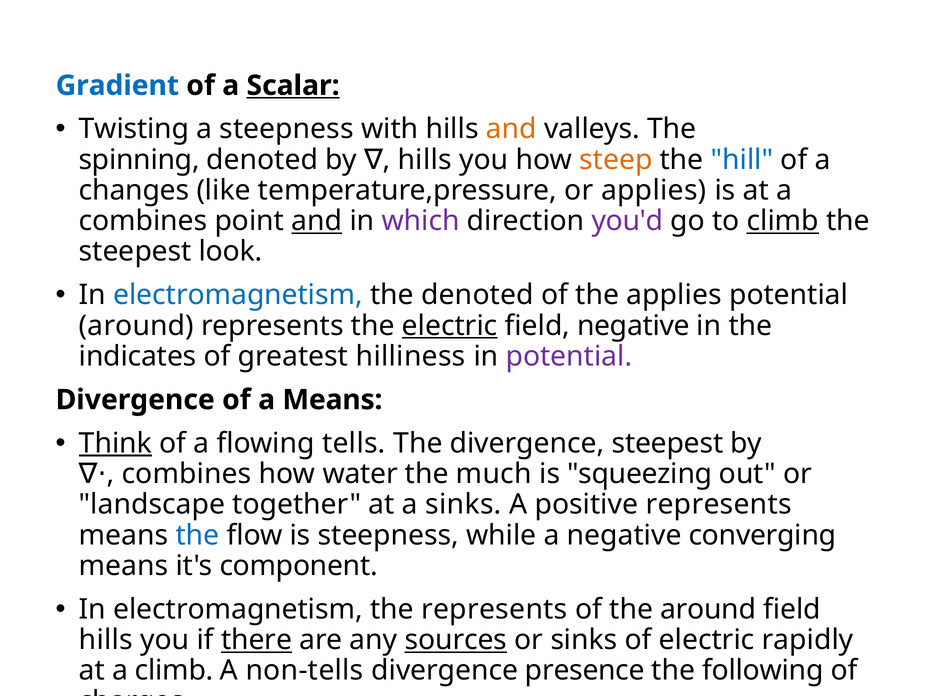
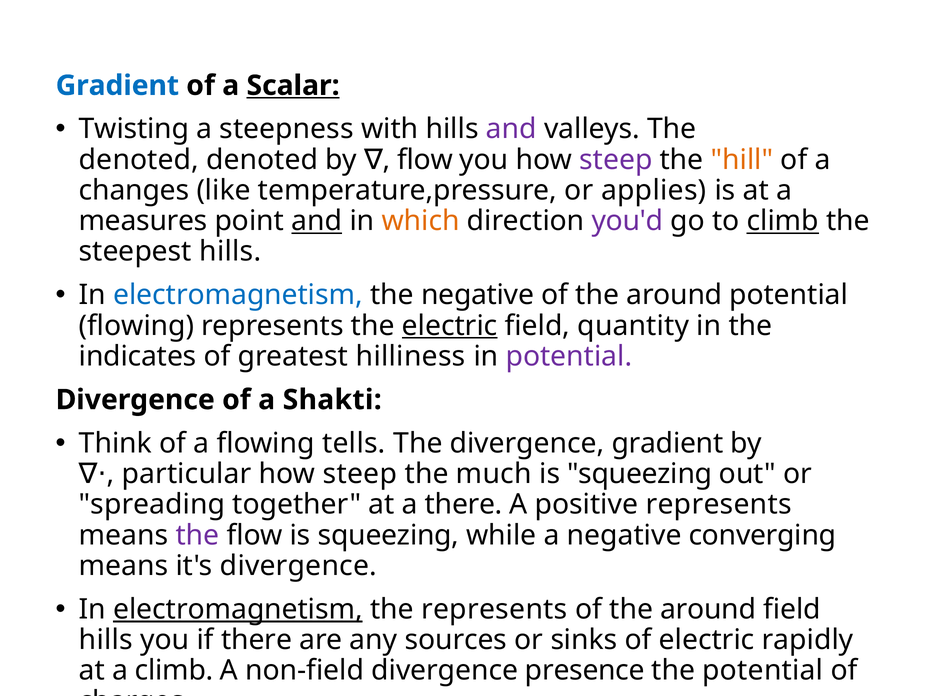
and at (511, 129) colour: orange -> purple
spinning at (139, 160): spinning -> denoted
hills at (425, 160): hills -> flow
steep at (616, 160) colour: orange -> purple
hill colour: blue -> orange
combines at (143, 221): combines -> measures
which colour: purple -> orange
steepest look: look -> hills
the denoted: denoted -> negative
applies at (674, 295): applies -> around
around at (136, 326): around -> flowing
field negative: negative -> quantity
a Means: Means -> Shakti
Think underline: present -> none
divergence steepest: steepest -> gradient
combines at (187, 474): combines -> particular
water at (360, 474): water -> steep
landscape: landscape -> spreading
a sinks: sinks -> there
the at (197, 535) colour: blue -> purple
flow is steepness: steepness -> squeezing
it's component: component -> divergence
electromagnetism at (238, 609) underline: none -> present
there at (257, 640) underline: present -> none
sources underline: present -> none
non-tells: non-tells -> non-field
the following: following -> potential
